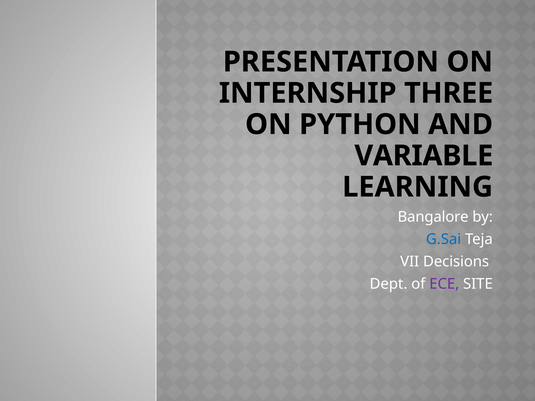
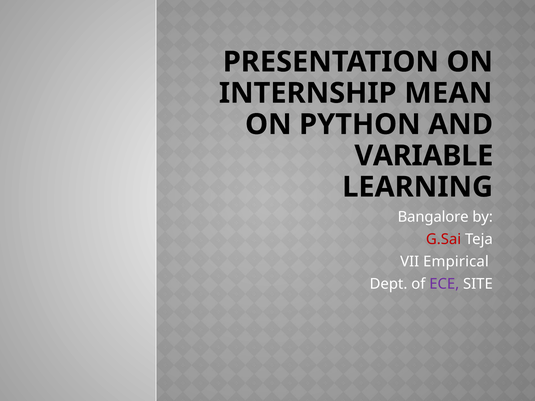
THREE: THREE -> MEAN
G.Sai colour: blue -> red
Decisions: Decisions -> Empirical
